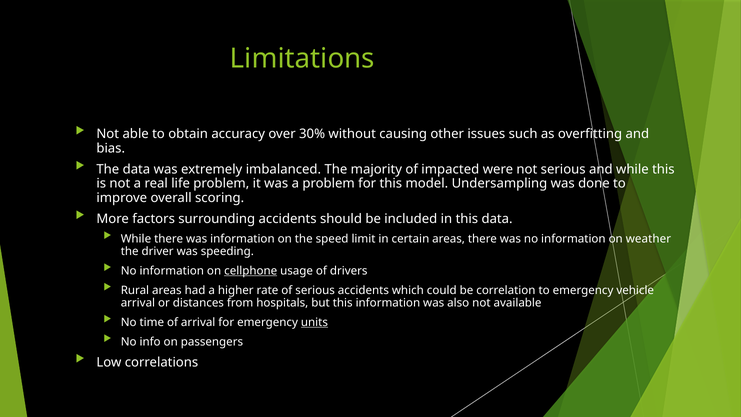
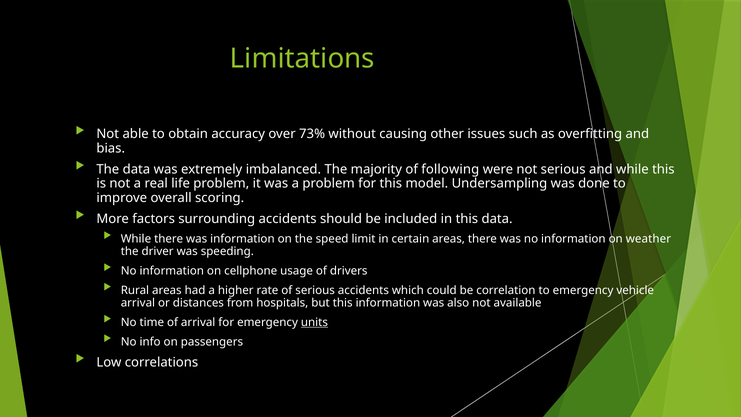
30%: 30% -> 73%
impacted: impacted -> following
cellphone underline: present -> none
